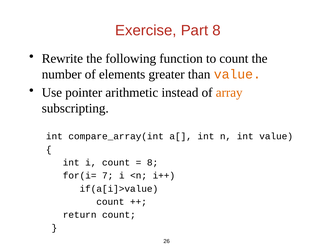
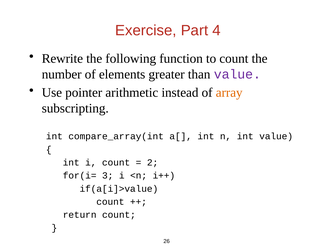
Part 8: 8 -> 4
value at (237, 74) colour: orange -> purple
8 at (153, 163): 8 -> 2
7: 7 -> 3
